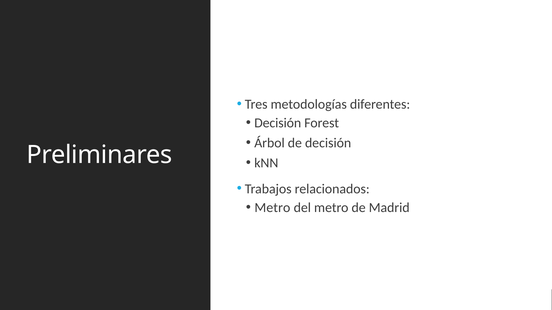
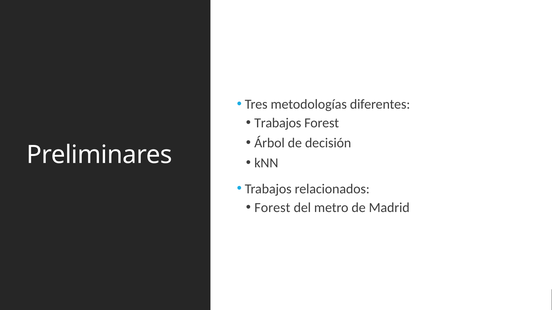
Decisión at (278, 123): Decisión -> Trabajos
Metro at (272, 208): Metro -> Forest
